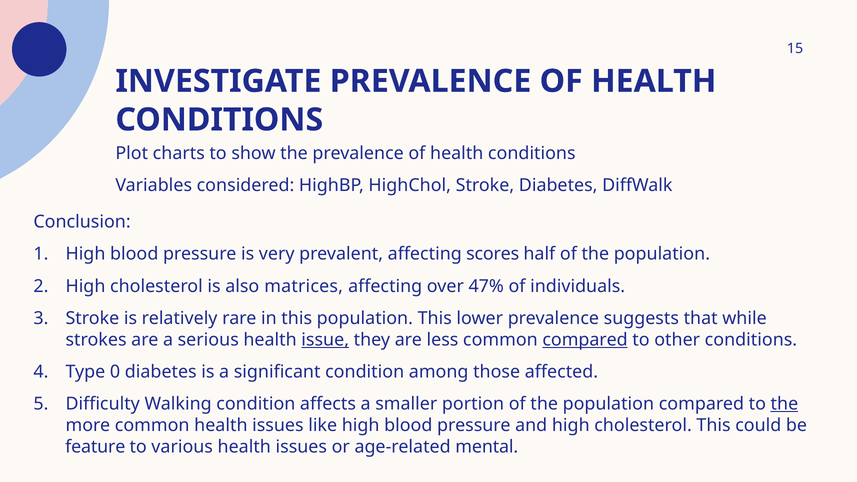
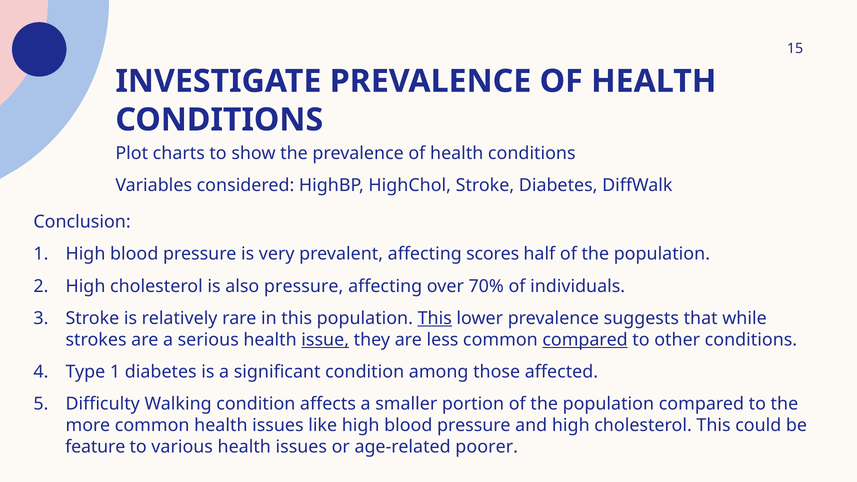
also matrices: matrices -> pressure
47%: 47% -> 70%
This at (435, 318) underline: none -> present
Type 0: 0 -> 1
the at (784, 404) underline: present -> none
mental: mental -> poorer
